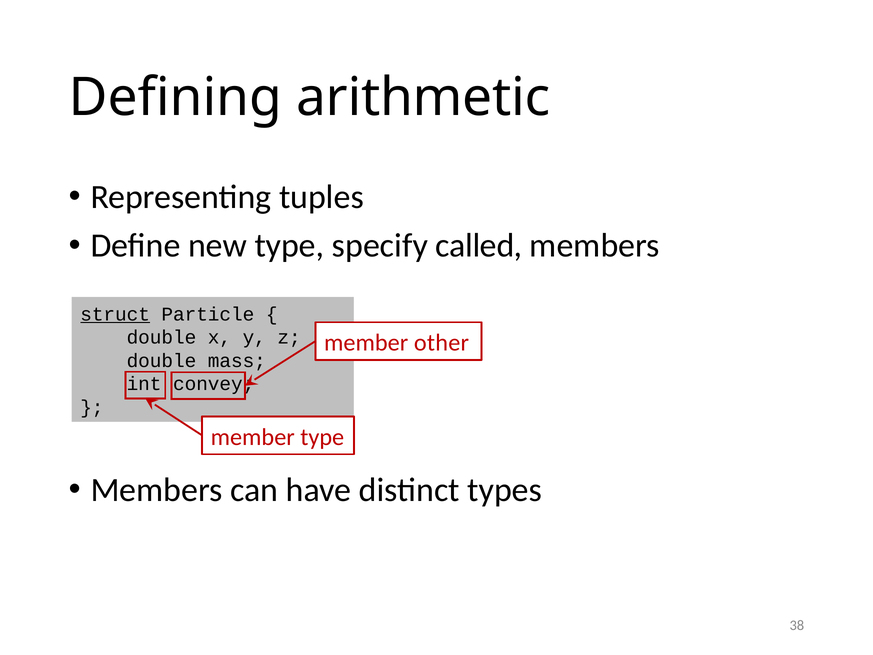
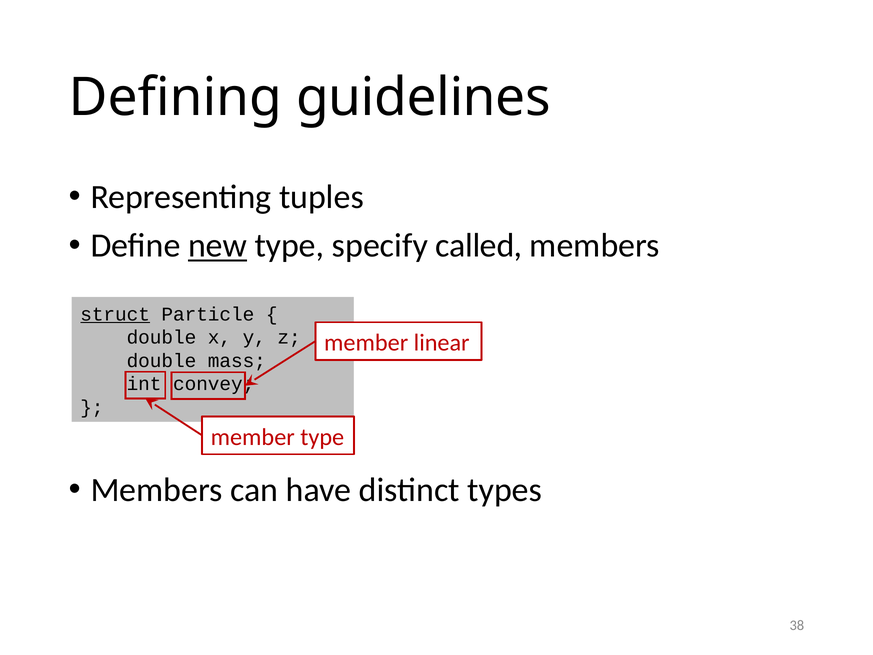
arithmetic: arithmetic -> guidelines
new underline: none -> present
other: other -> linear
